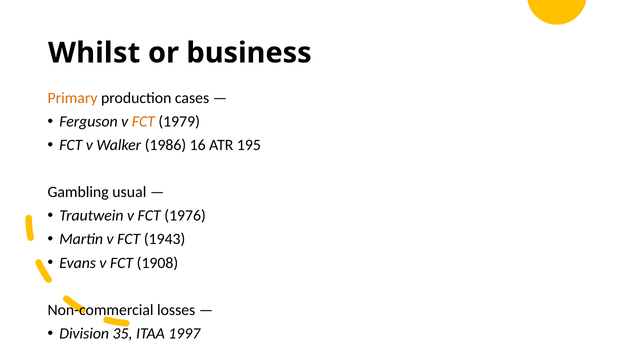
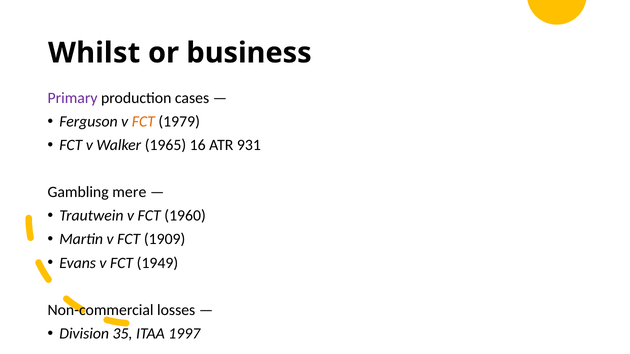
Primary colour: orange -> purple
1986: 1986 -> 1965
195: 195 -> 931
usual: usual -> mere
1976: 1976 -> 1960
1943: 1943 -> 1909
1908: 1908 -> 1949
